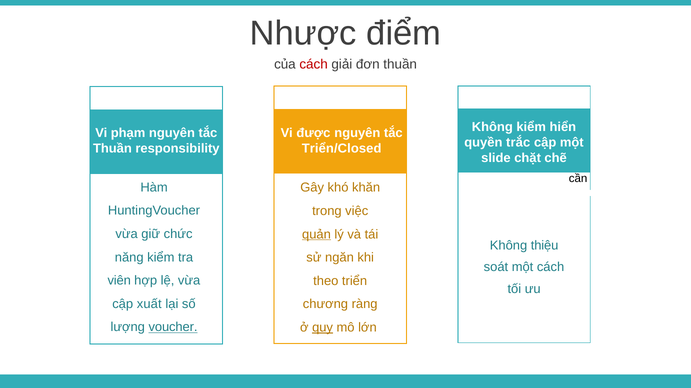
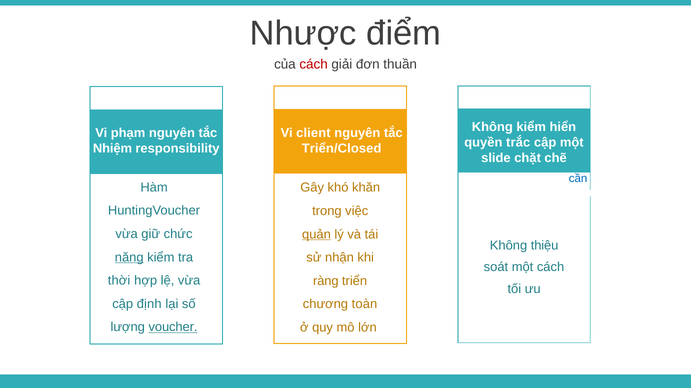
được: được -> client
Thuần at (112, 149): Thuần -> Nhiệm
cần colour: black -> blue
năng underline: none -> present
ngăn: ngăn -> nhận
viên: viên -> thời
theo: theo -> ràng
xuất: xuất -> định
ràng: ràng -> toàn
quy underline: present -> none
